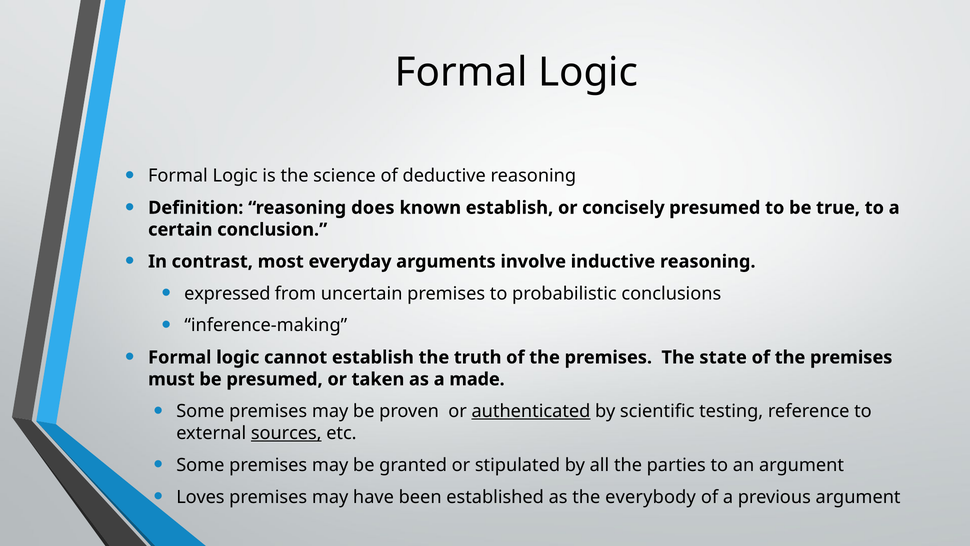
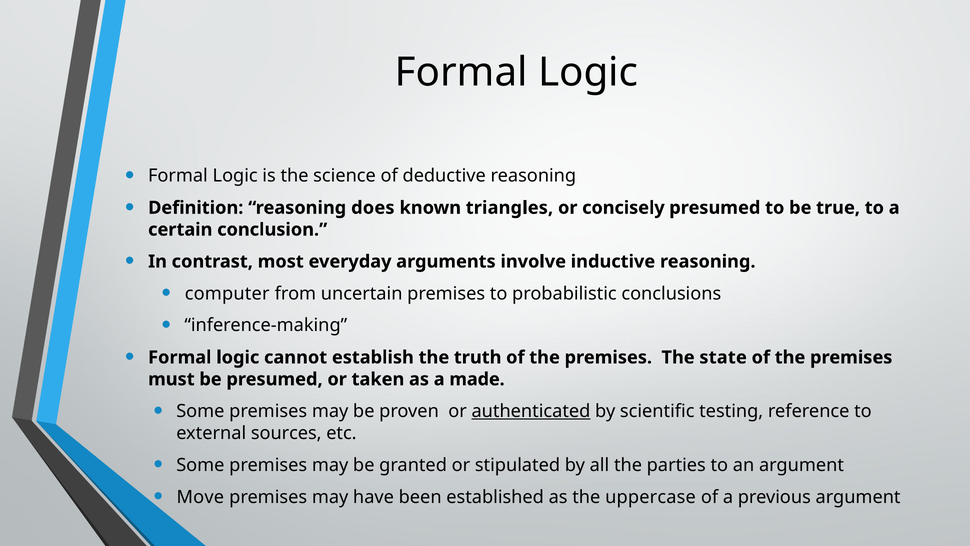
known establish: establish -> triangles
expressed: expressed -> computer
sources underline: present -> none
Loves: Loves -> Move
everybody: everybody -> uppercase
